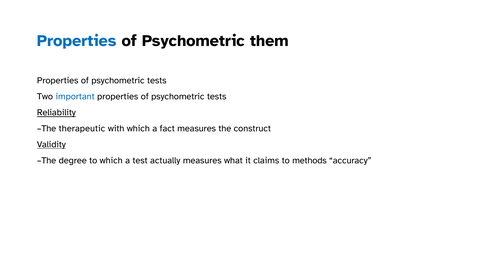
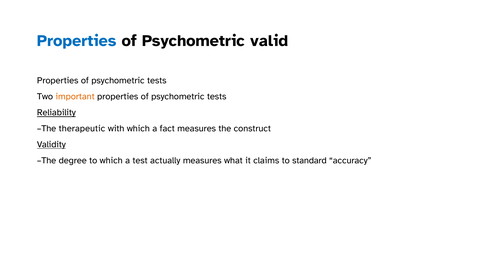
them: them -> valid
important colour: blue -> orange
methods: methods -> standard
